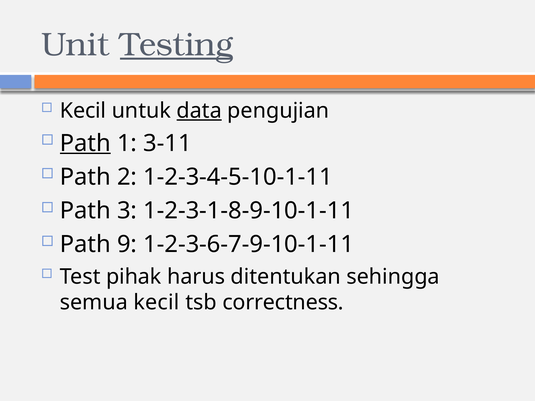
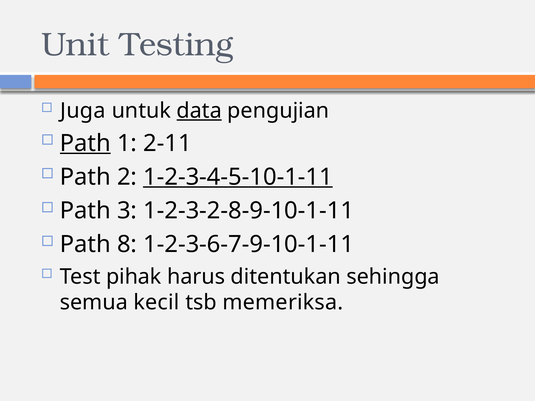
Testing underline: present -> none
Kecil at (83, 111): Kecil -> Juga
3-11: 3-11 -> 2-11
1-2-3-4-5-10-1-11 underline: none -> present
1-2-3-1-8-9-10-1-11: 1-2-3-1-8-9-10-1-11 -> 1-2-3-2-8-9-10-1-11
9: 9 -> 8
correctness: correctness -> memeriksa
